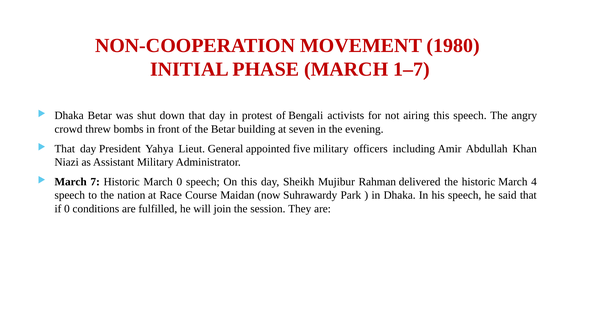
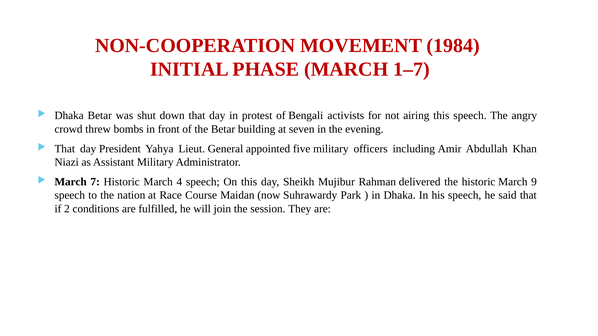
1980: 1980 -> 1984
March 0: 0 -> 4
4: 4 -> 9
if 0: 0 -> 2
